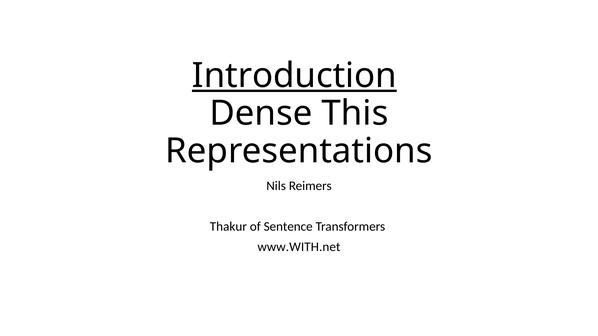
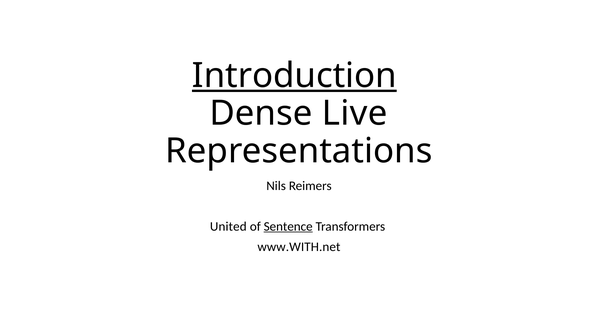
This: This -> Live
Thakur: Thakur -> United
Sentence underline: none -> present
